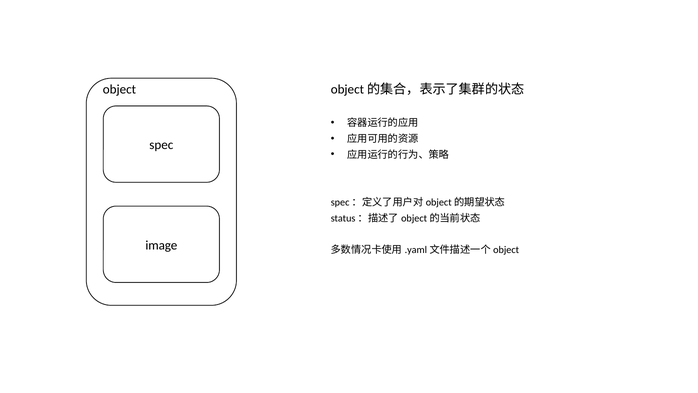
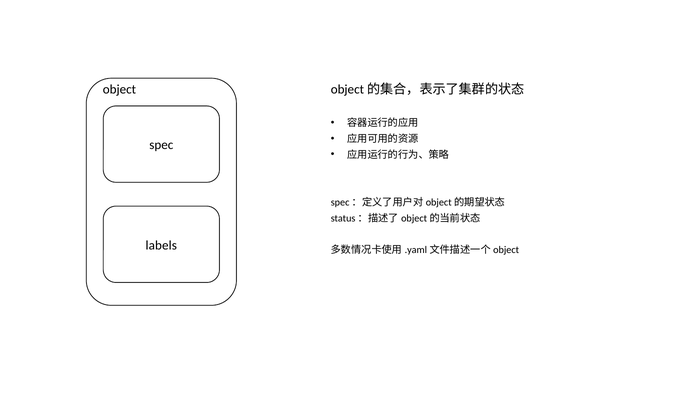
image: image -> labels
